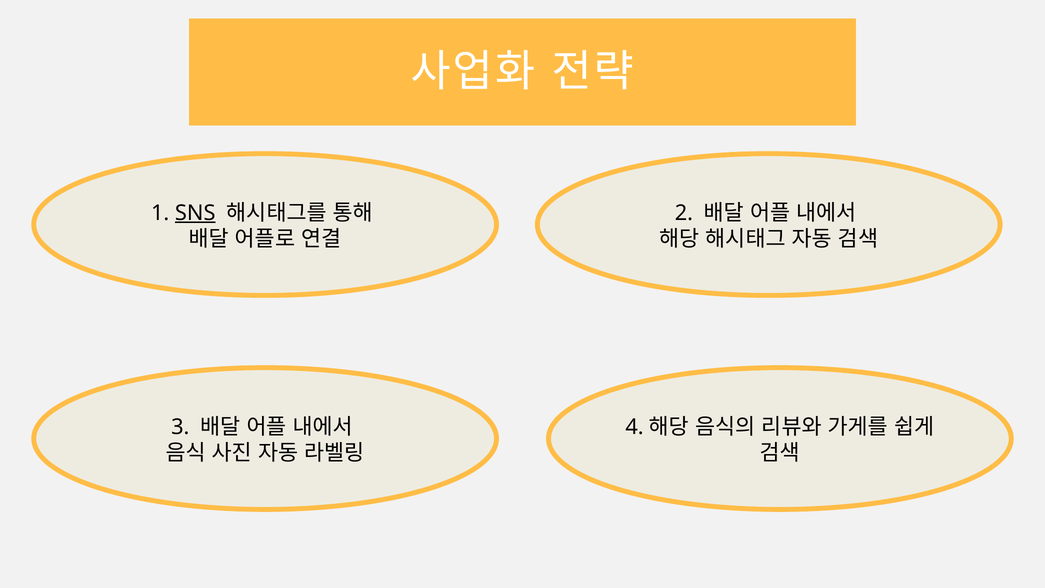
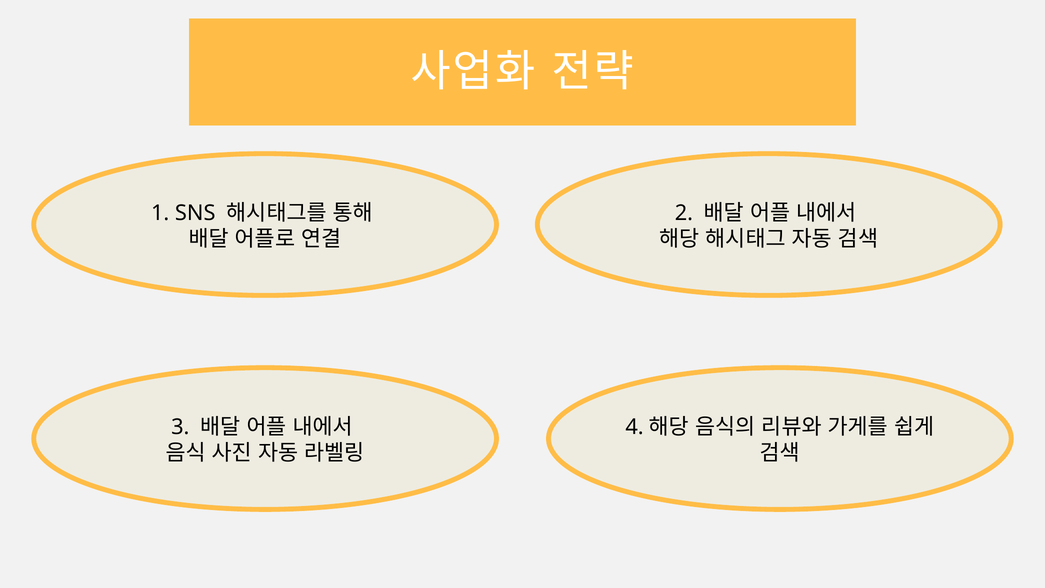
SNS underline: present -> none
